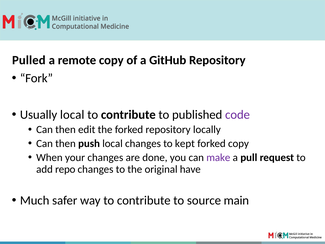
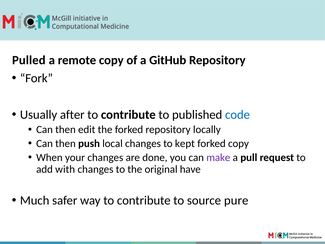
Usually local: local -> after
code colour: purple -> blue
repo: repo -> with
main: main -> pure
